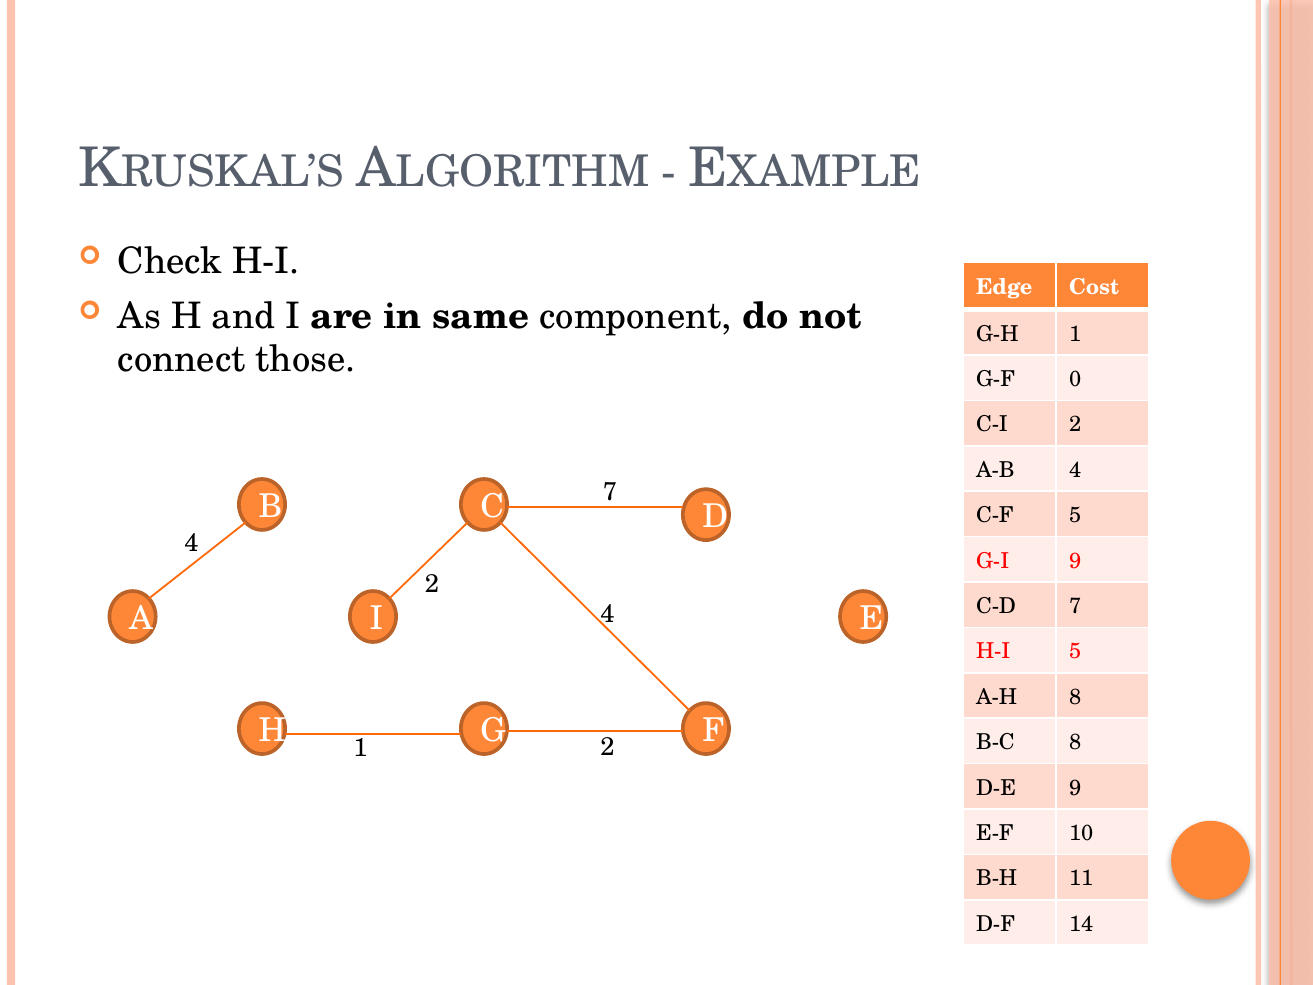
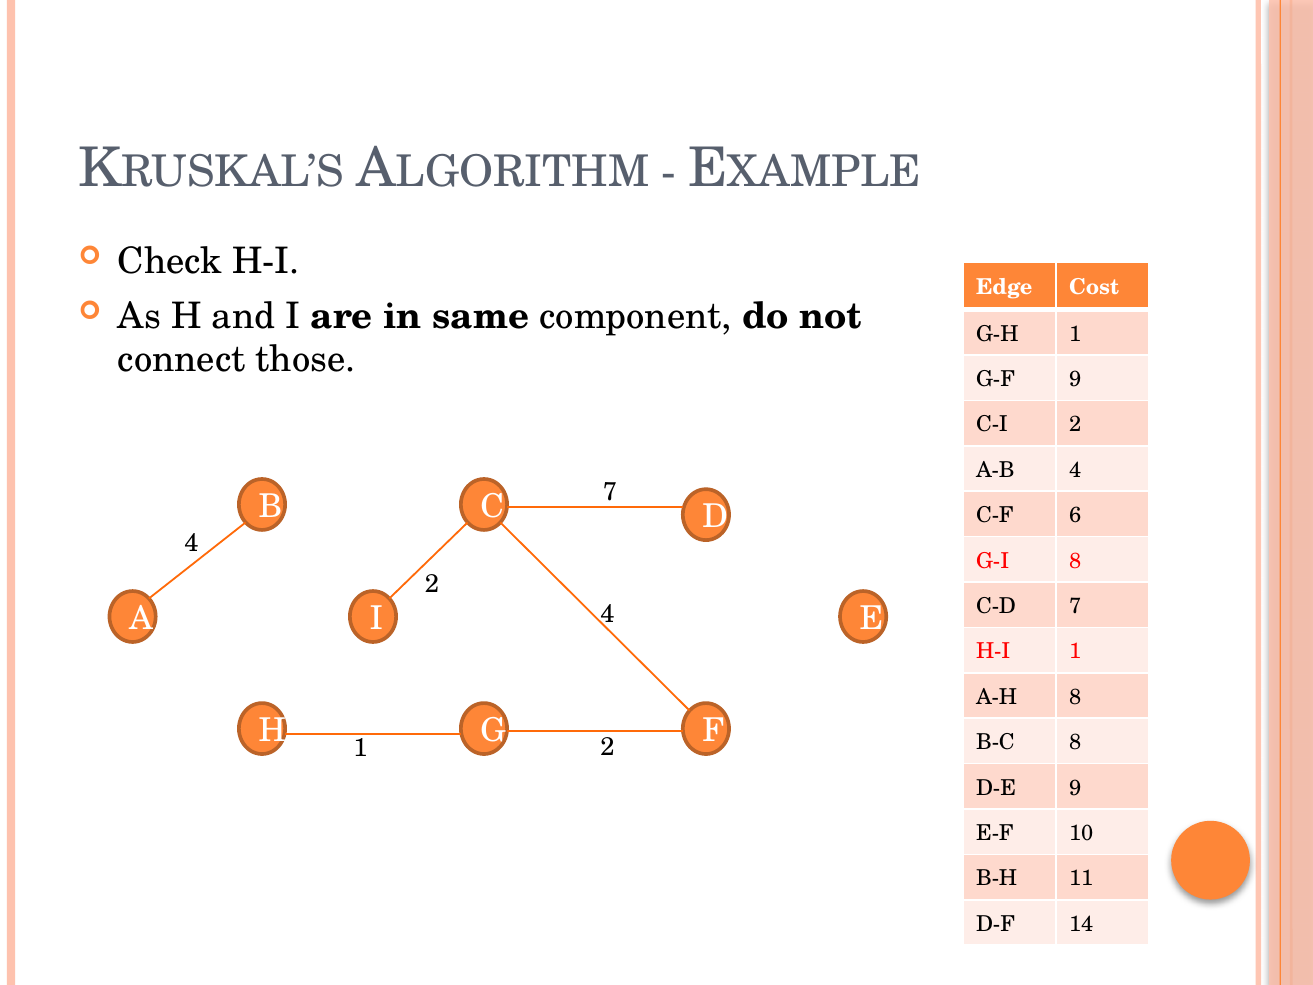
G-F 0: 0 -> 9
C-F 5: 5 -> 6
G-I 9: 9 -> 8
H-I 5: 5 -> 1
